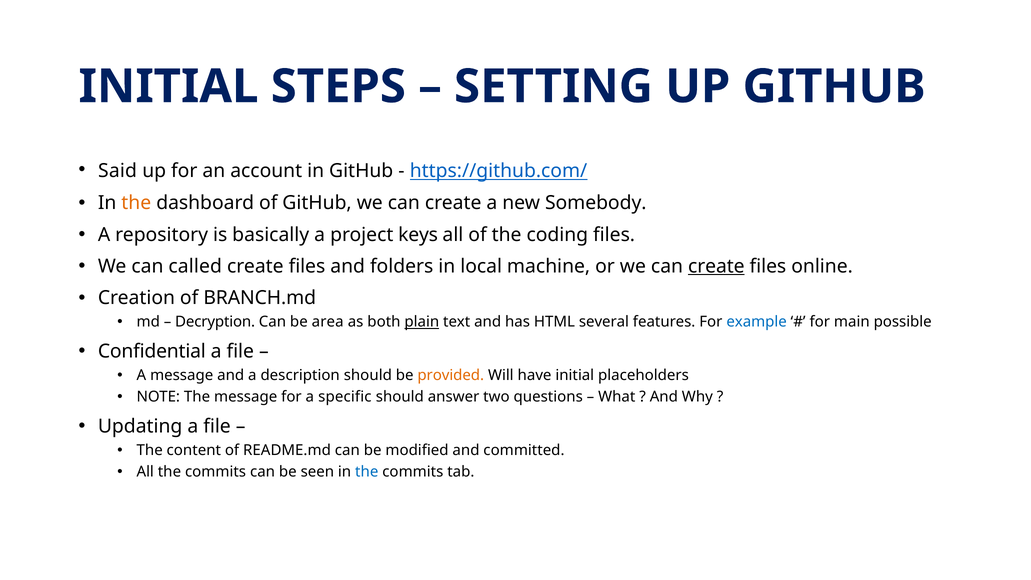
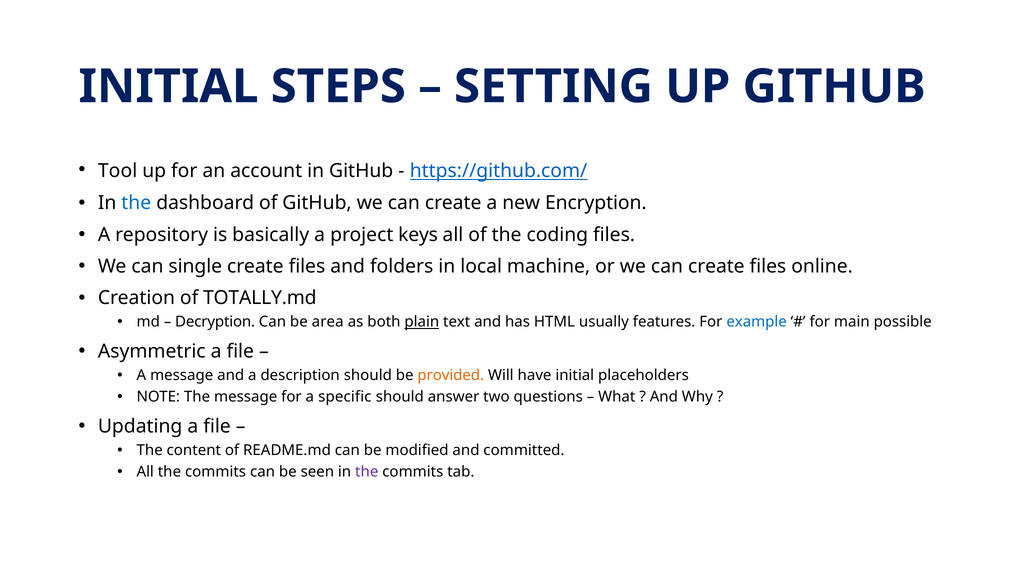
Said: Said -> Tool
the at (136, 203) colour: orange -> blue
Somebody: Somebody -> Encryption
called: called -> single
create at (716, 266) underline: present -> none
BRANCH.md: BRANCH.md -> TOTALLY.md
several: several -> usually
Confidential: Confidential -> Asymmetric
the at (367, 472) colour: blue -> purple
